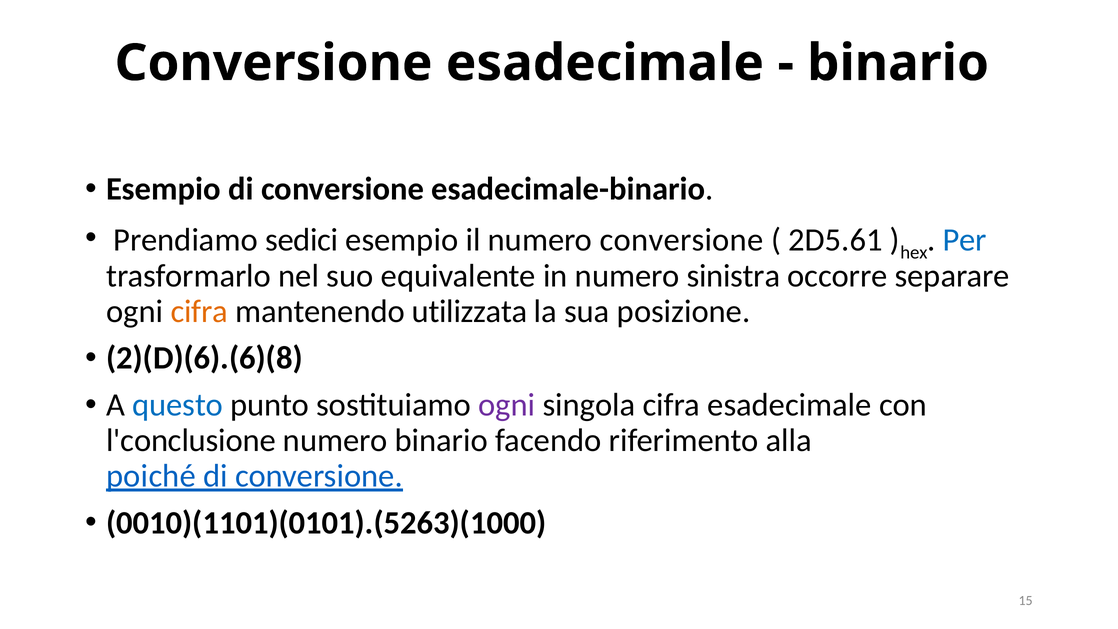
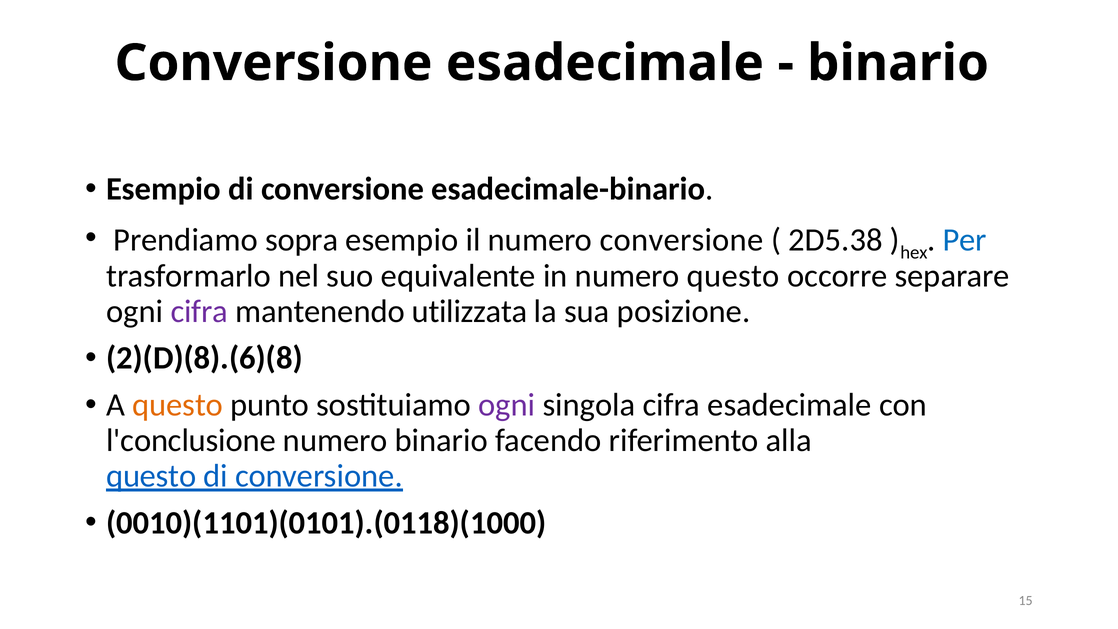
sedici: sedici -> sopra
2D5.61: 2D5.61 -> 2D5.38
numero sinistra: sinistra -> questo
cifra at (199, 311) colour: orange -> purple
2)(D)(6).(6)(8: 2)(D)(6).(6)(8 -> 2)(D)(8).(6)(8
questo at (178, 405) colour: blue -> orange
poiché at (151, 476): poiché -> questo
0010)(1101)(0101).(5263)(1000: 0010)(1101)(0101).(5263)(1000 -> 0010)(1101)(0101).(0118)(1000
